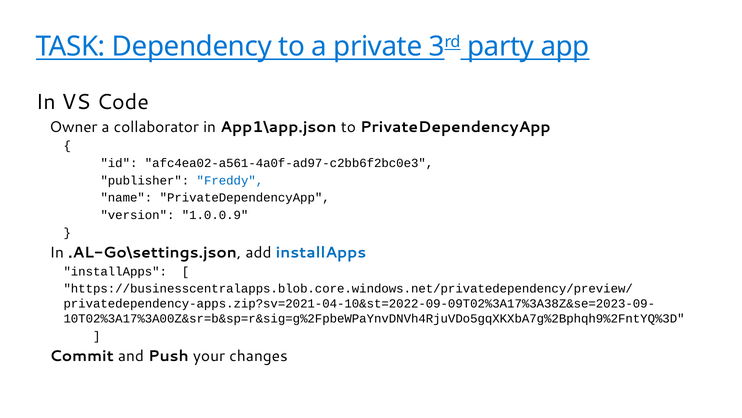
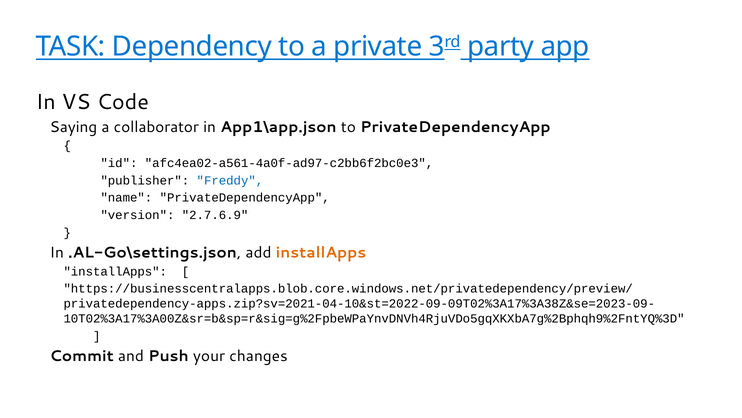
Owner: Owner -> Saying
1.0.0.9: 1.0.0.9 -> 2.7.6.9
installApps at (321, 252) colour: blue -> orange
